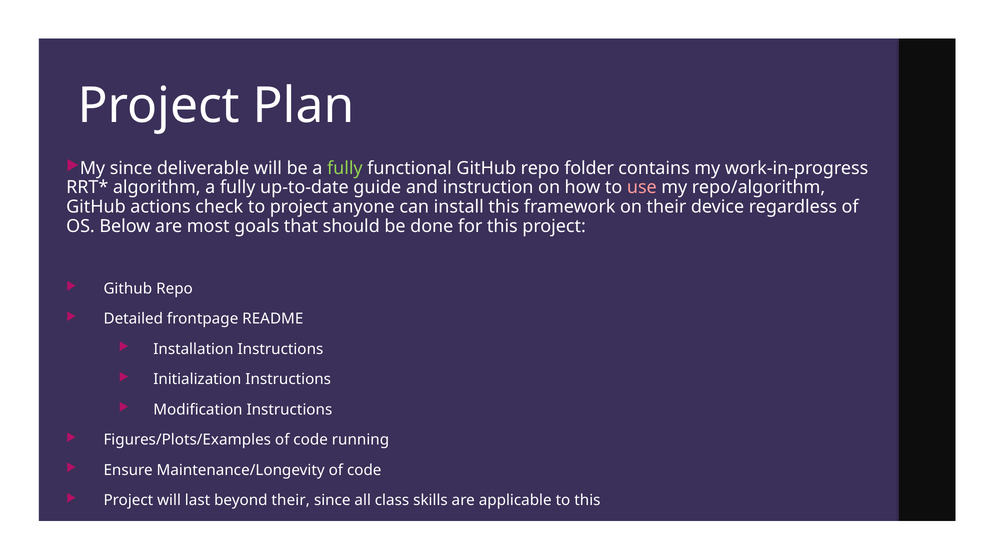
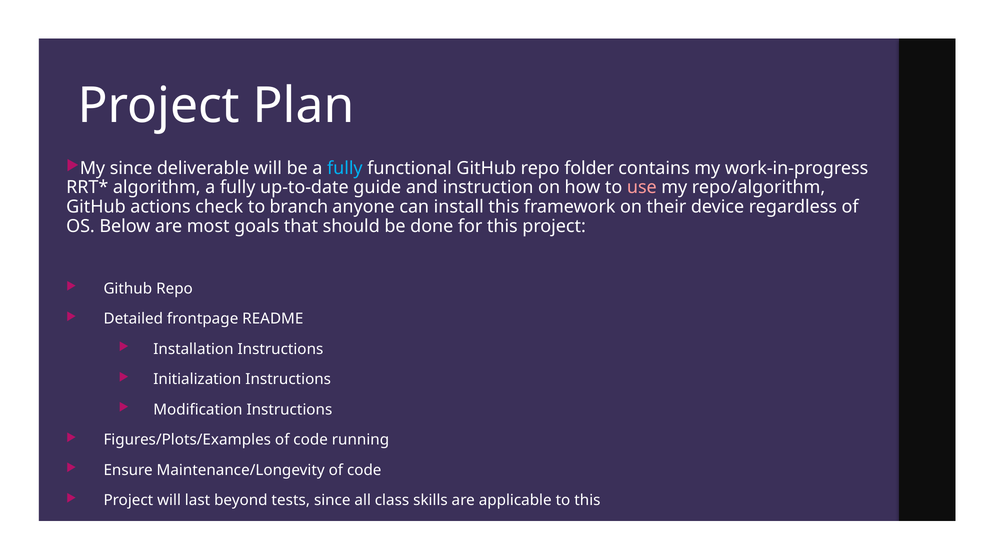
fully at (345, 168) colour: light green -> light blue
to project: project -> branch
beyond their: their -> tests
